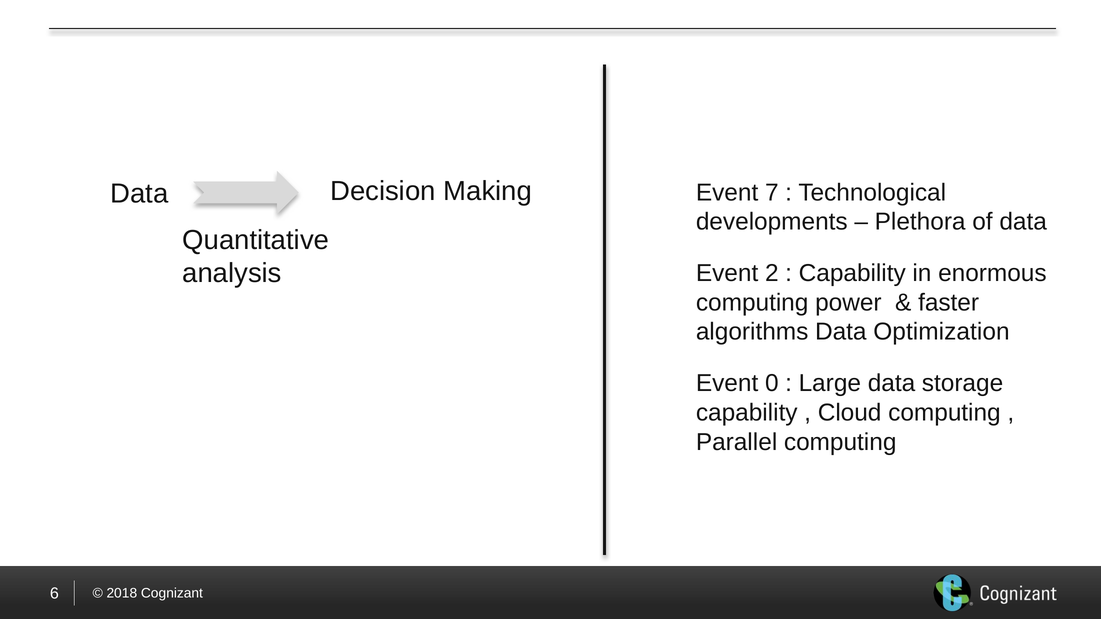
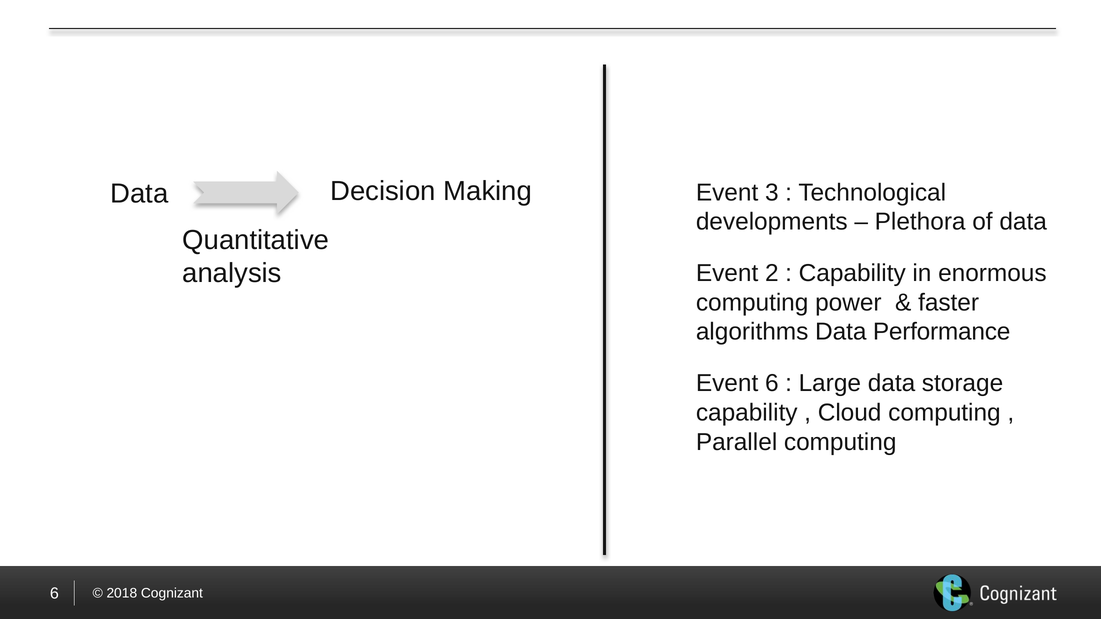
7: 7 -> 3
Optimization: Optimization -> Performance
Event 0: 0 -> 6
